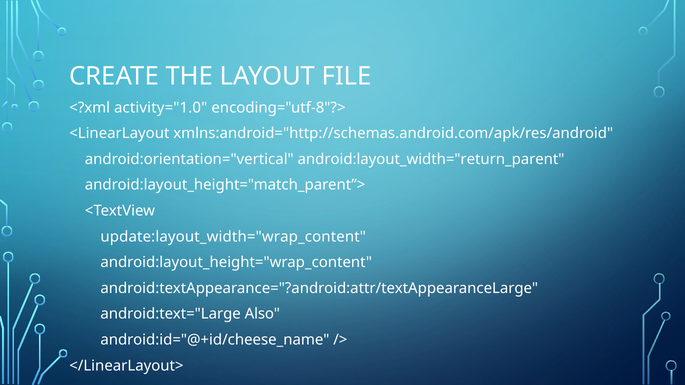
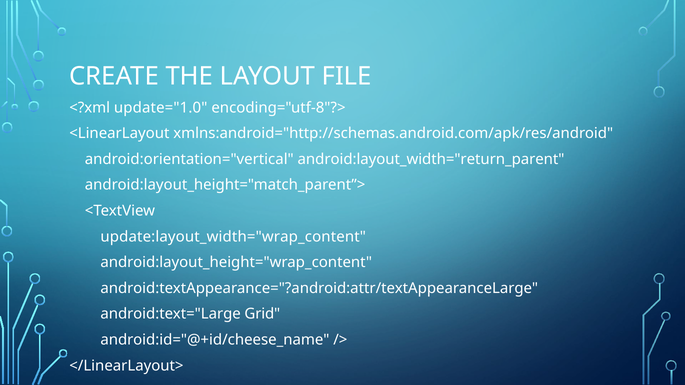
activity="1.0: activity="1.0 -> update="1.0
Also: Also -> Grid
